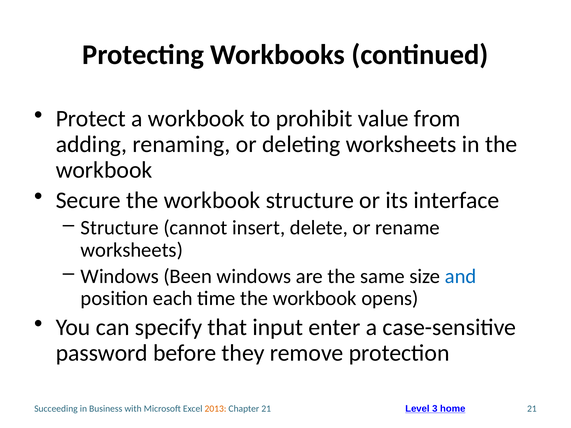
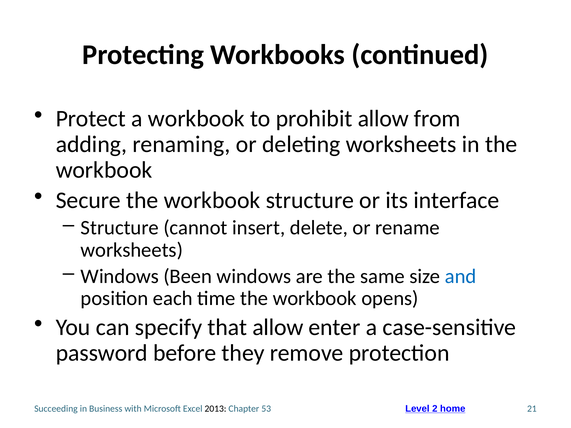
prohibit value: value -> allow
that input: input -> allow
3: 3 -> 2
2013 colour: orange -> black
Chapter 21: 21 -> 53
